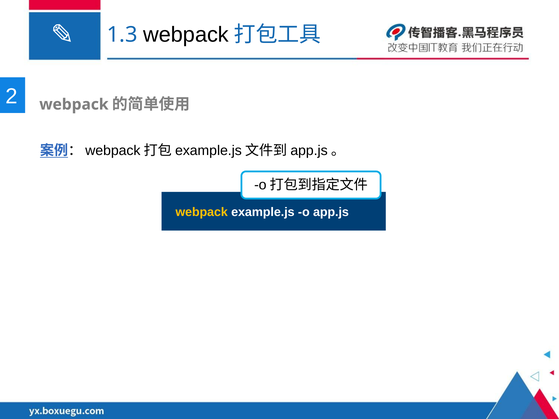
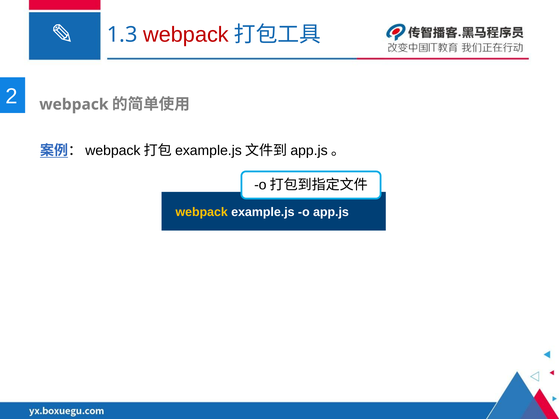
webpack at (186, 35) colour: black -> red
